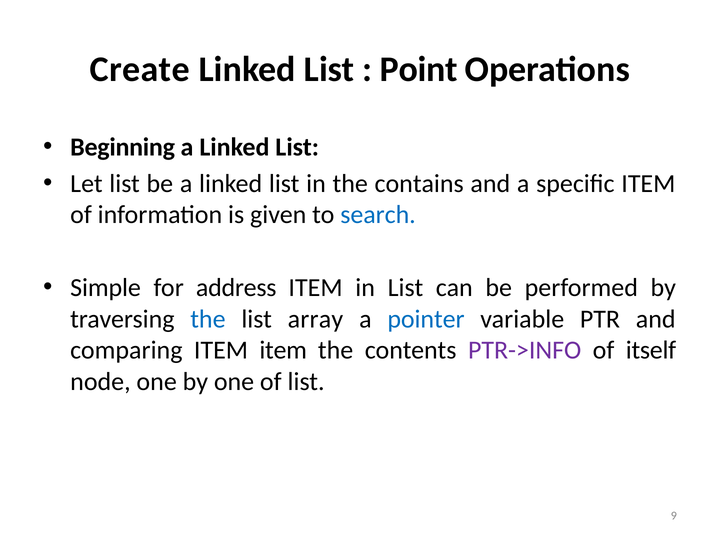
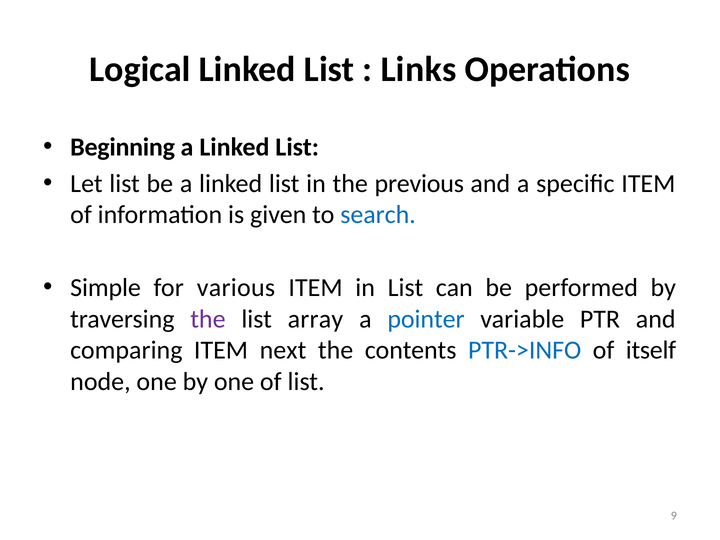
Create: Create -> Logical
Point: Point -> Links
contains: contains -> previous
address: address -> various
the at (208, 319) colour: blue -> purple
ITEM item: item -> next
PTR->INFO colour: purple -> blue
